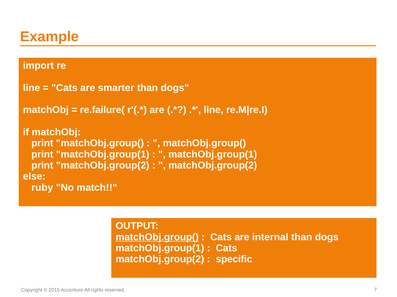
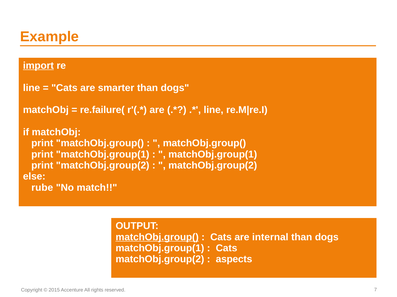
import underline: none -> present
ruby: ruby -> rube
specific: specific -> aspects
